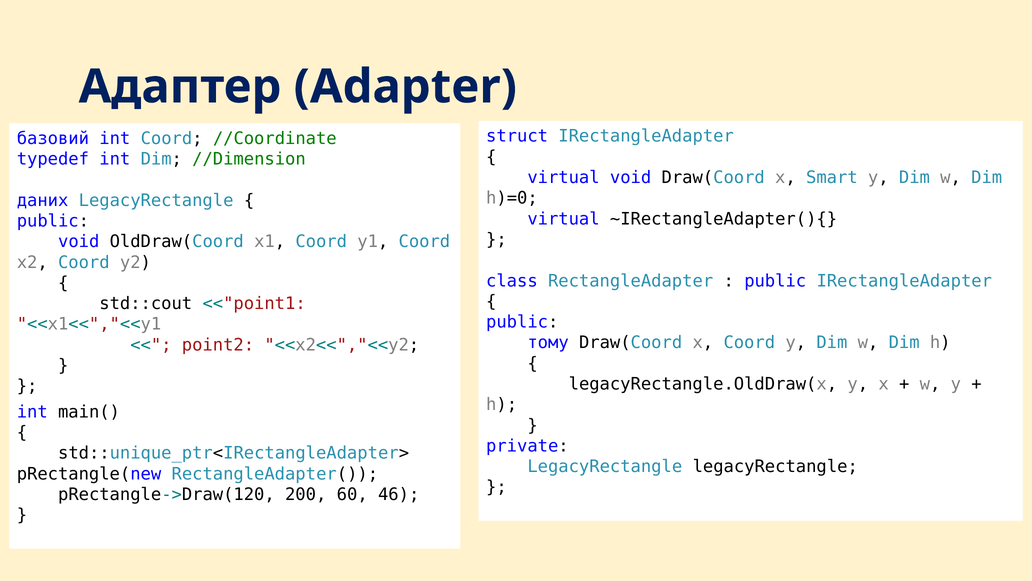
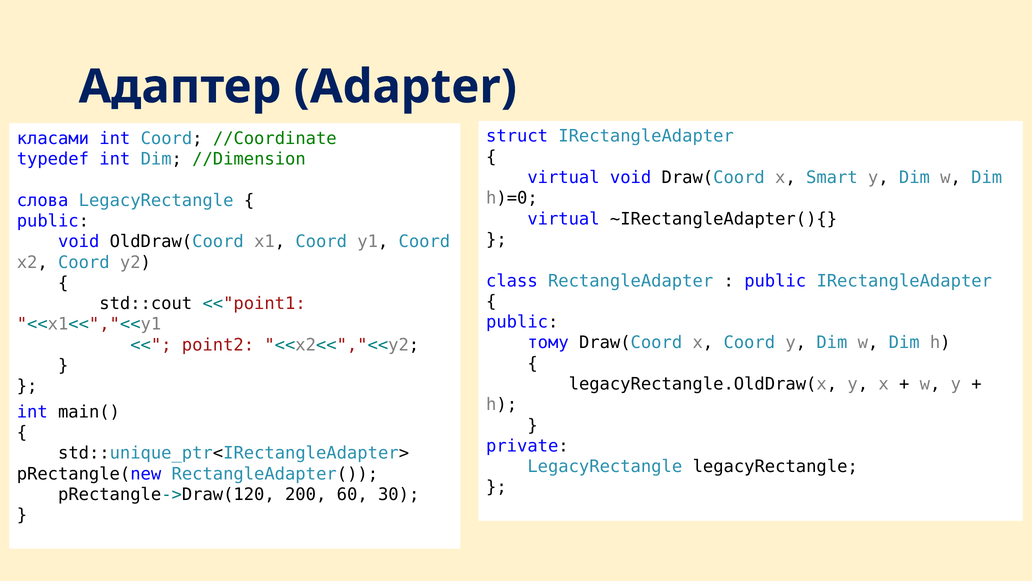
базовий: базовий -> класами
даних: даних -> слова
46: 46 -> 30
